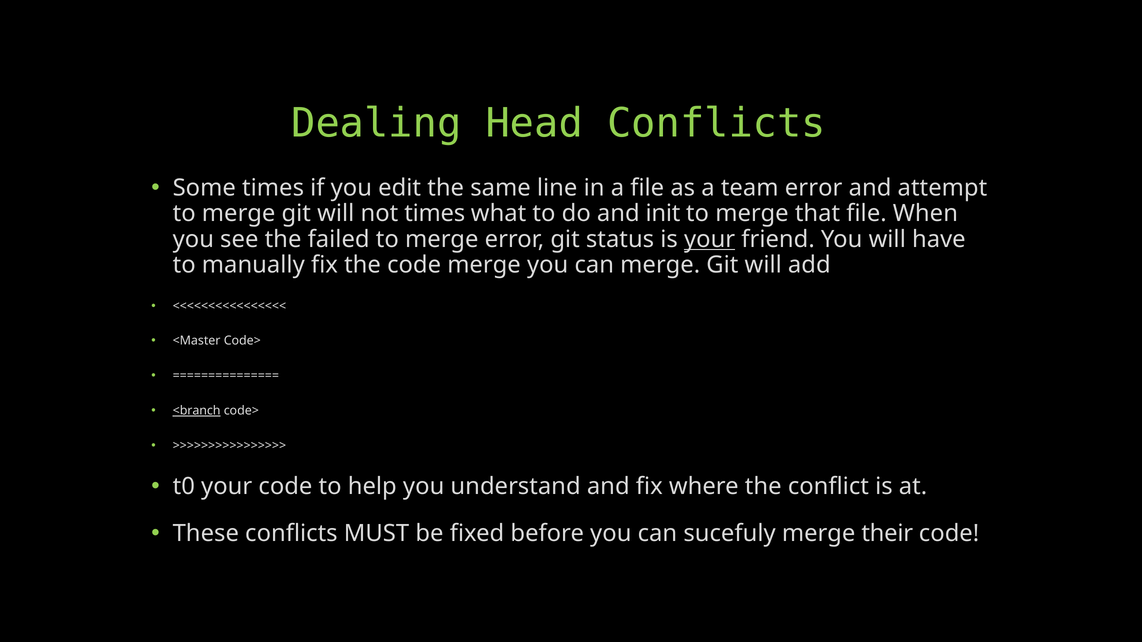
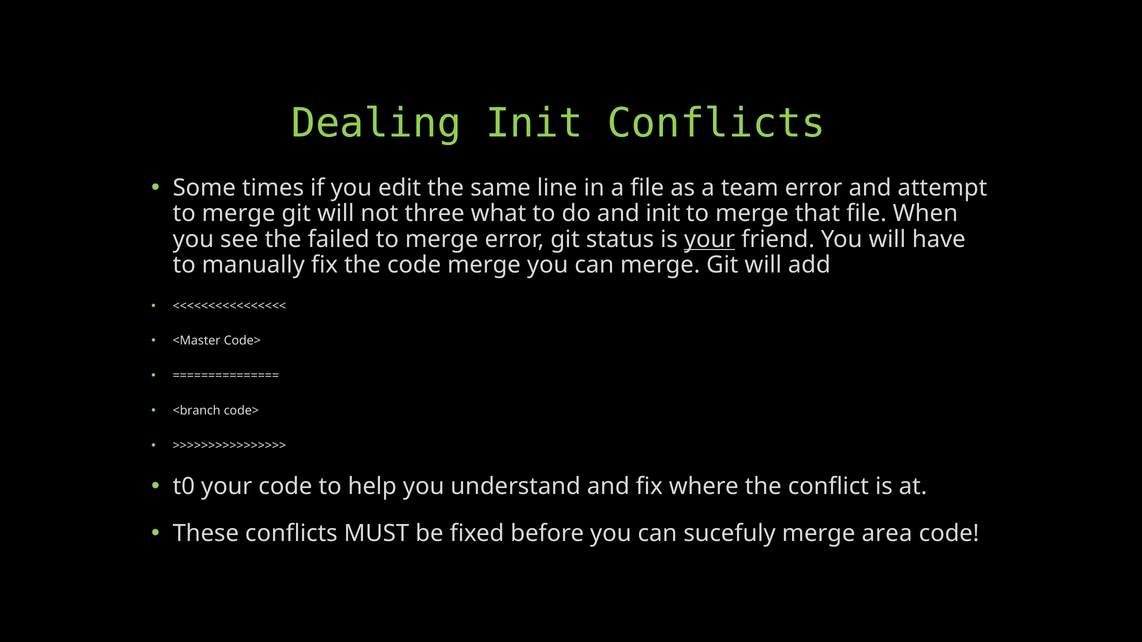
Dealing Head: Head -> Init
not times: times -> three
<branch underline: present -> none
their: their -> area
